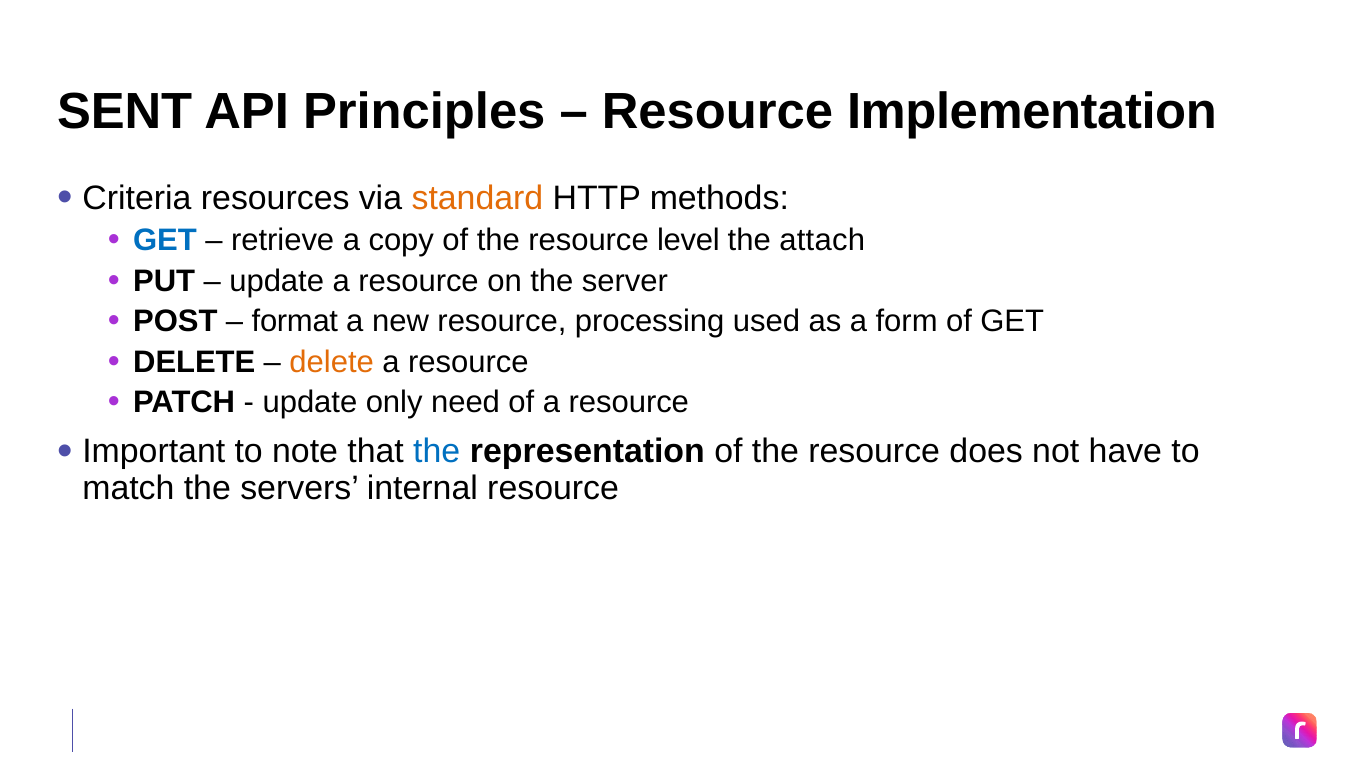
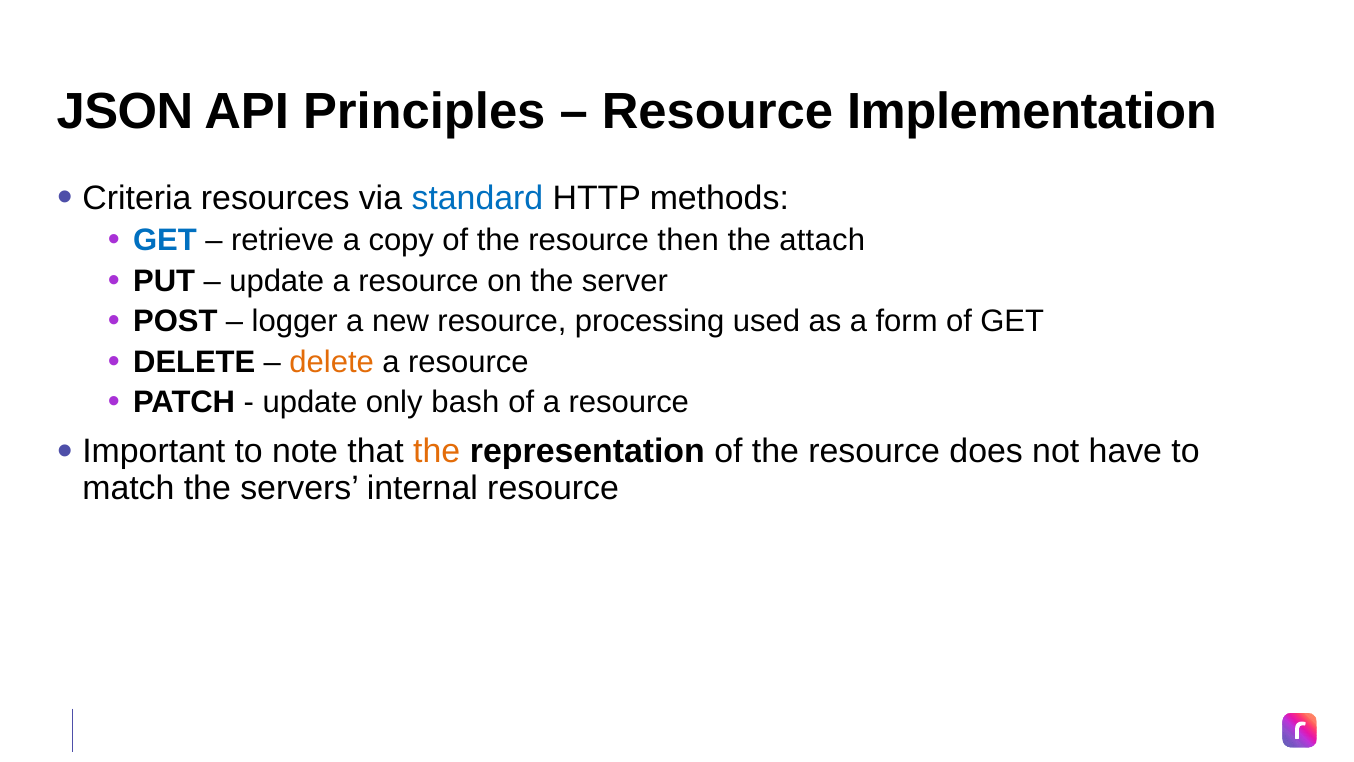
SENT: SENT -> JSON
standard colour: orange -> blue
level: level -> then
format: format -> logger
need: need -> bash
the at (437, 451) colour: blue -> orange
